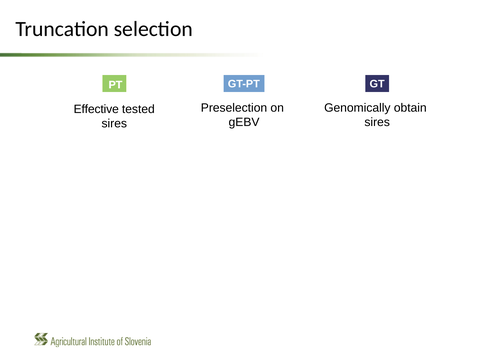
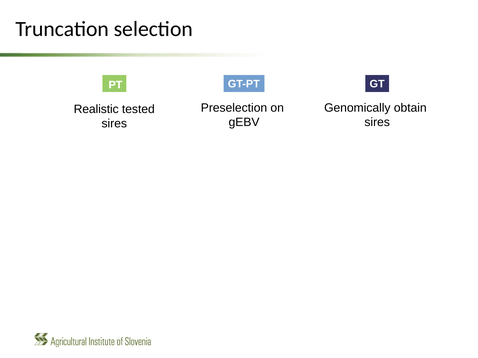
Effective: Effective -> Realistic
